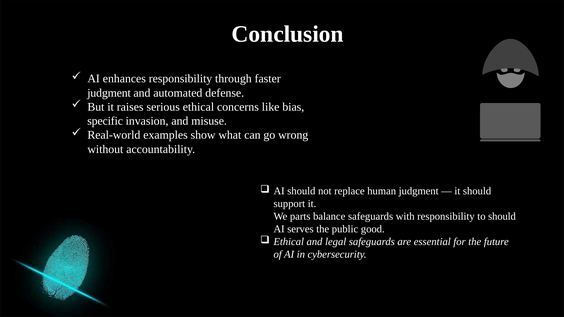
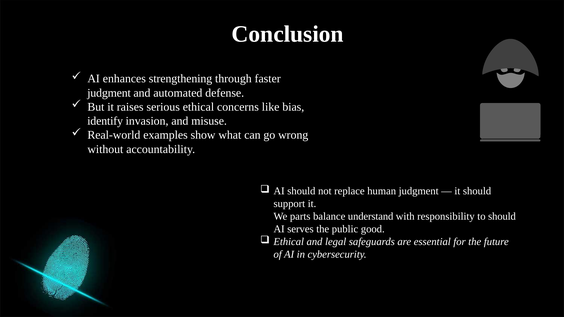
enhances responsibility: responsibility -> strengthening
specific: specific -> identify
balance safeguards: safeguards -> understand
